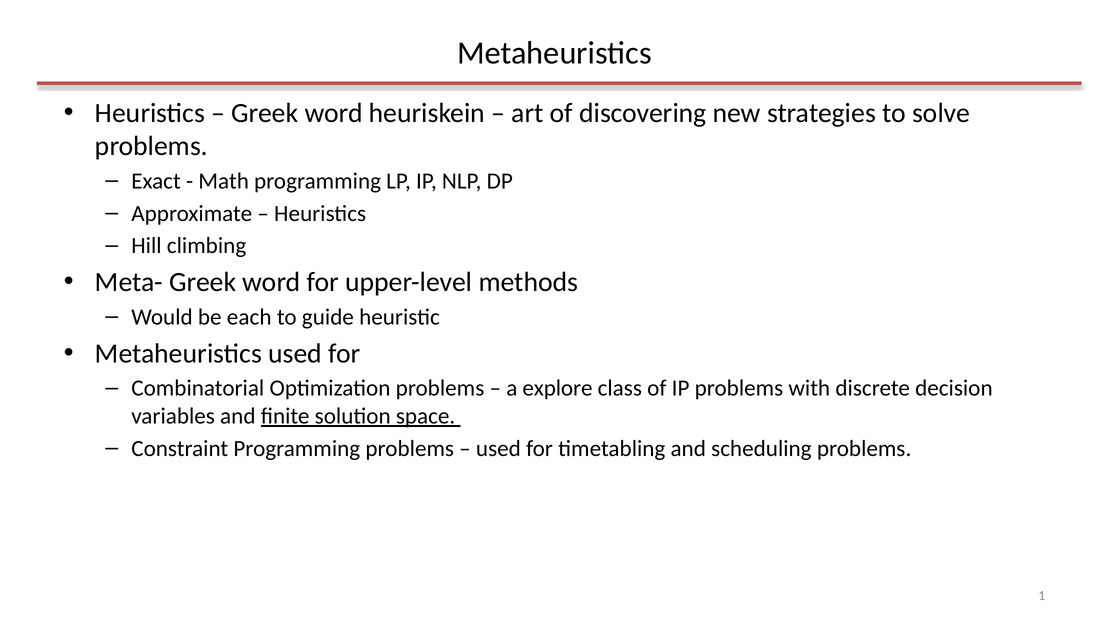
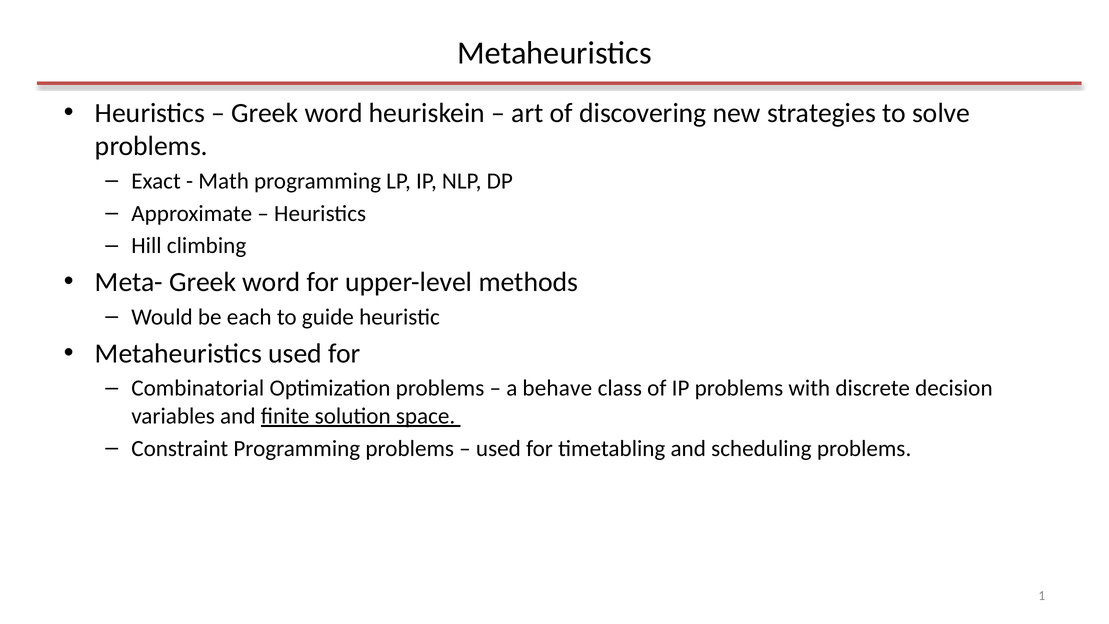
explore: explore -> behave
